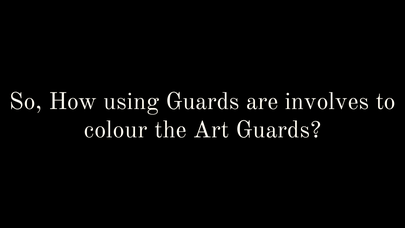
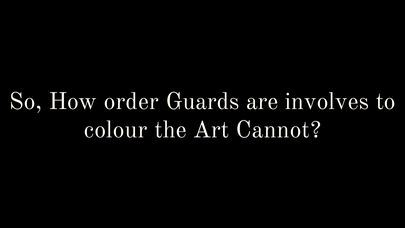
using: using -> order
Art Guards: Guards -> Cannot
